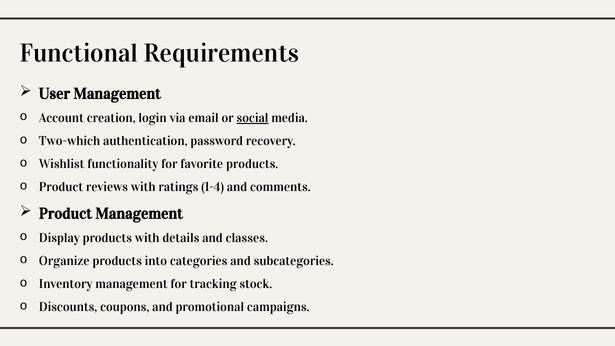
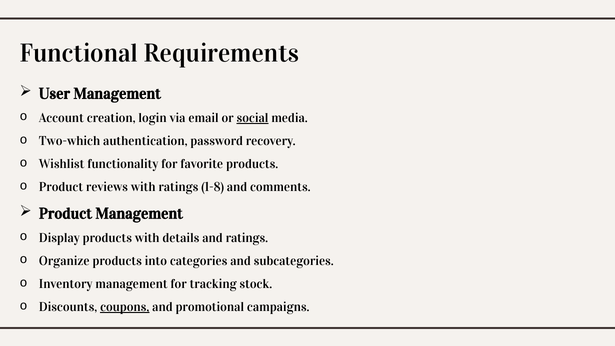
1-4: 1-4 -> 1-8
and classes: classes -> ratings
coupons underline: none -> present
